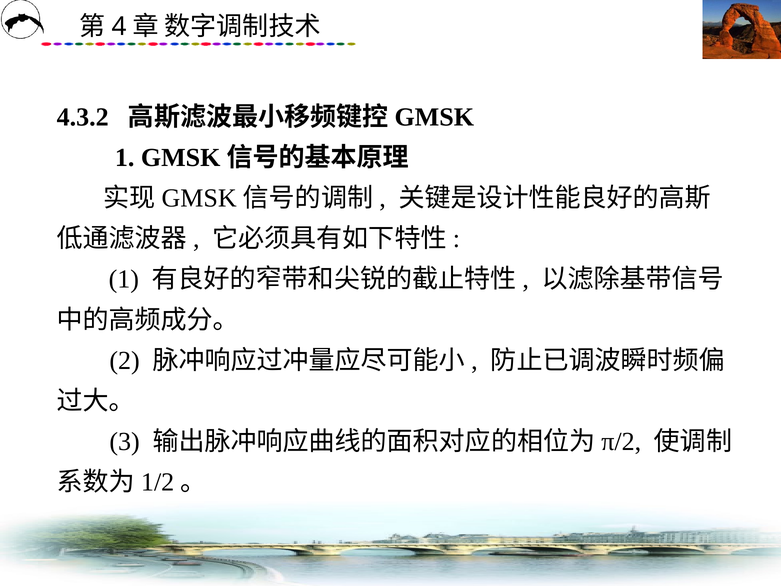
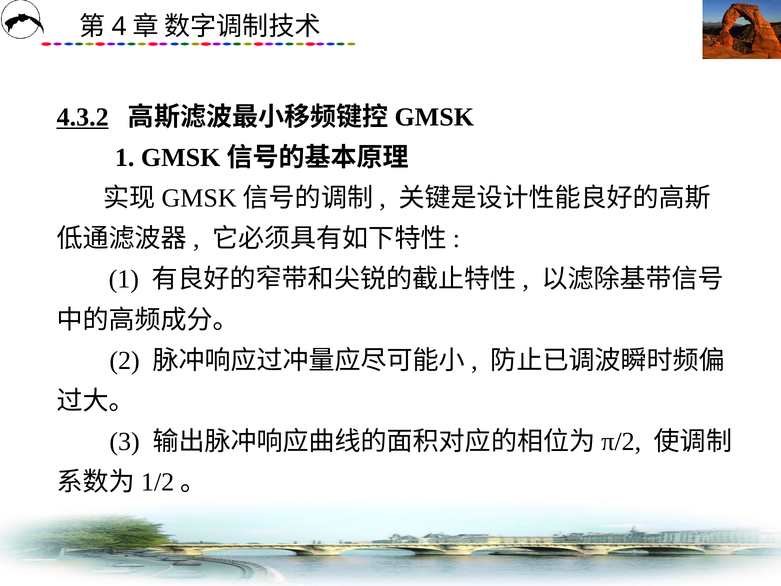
4.3.2 underline: none -> present
